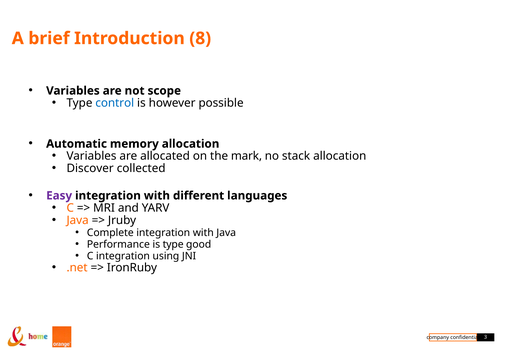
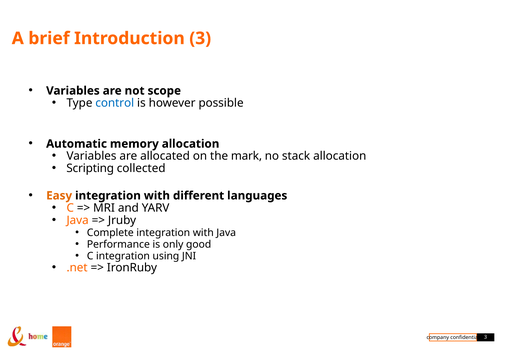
Introduction 8: 8 -> 3
Discover: Discover -> Scripting
Easy colour: purple -> orange
is type: type -> only
